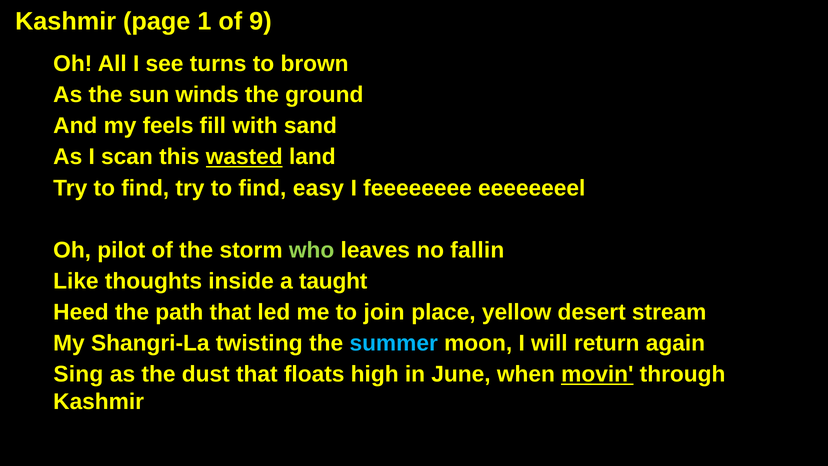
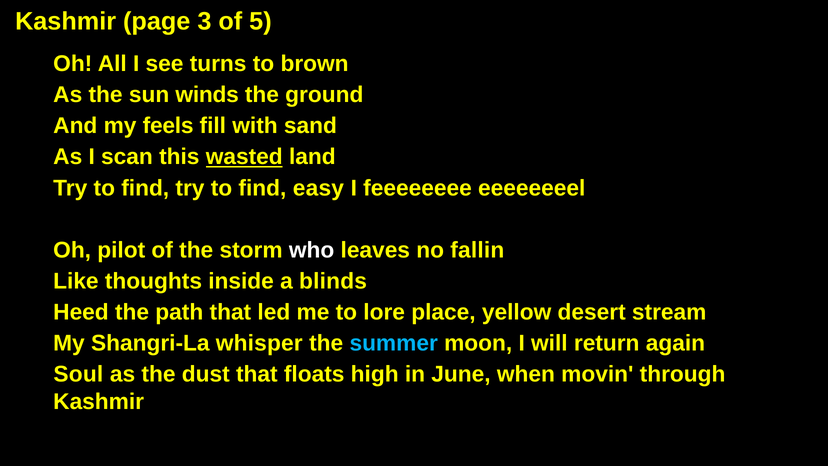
1: 1 -> 3
9: 9 -> 5
who colour: light green -> white
taught: taught -> blinds
join: join -> lore
twisting: twisting -> whisper
Sing: Sing -> Soul
movin underline: present -> none
